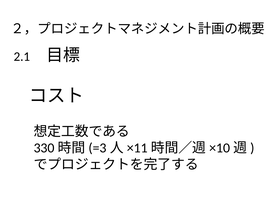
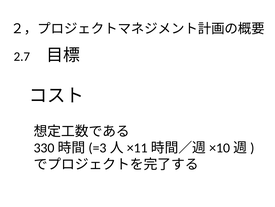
2.1: 2.1 -> 2.7
